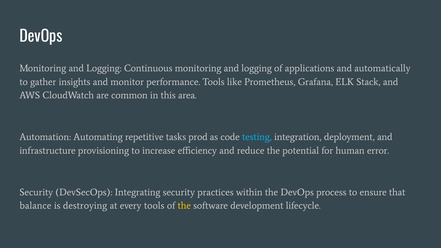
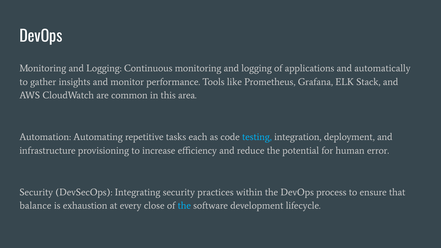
prod: prod -> each
destroying: destroying -> exhaustion
every tools: tools -> close
the at (184, 206) colour: yellow -> light blue
